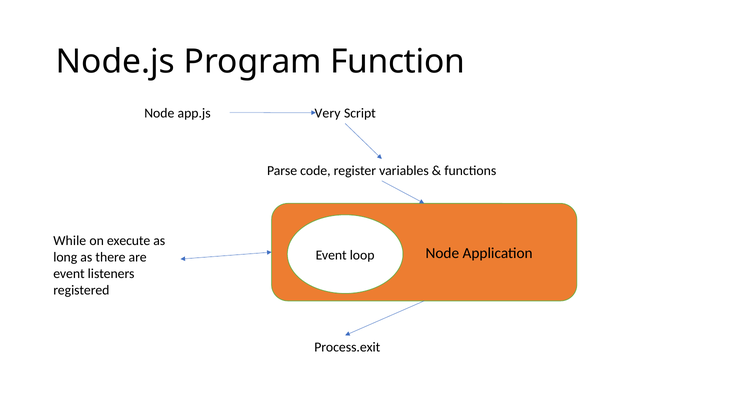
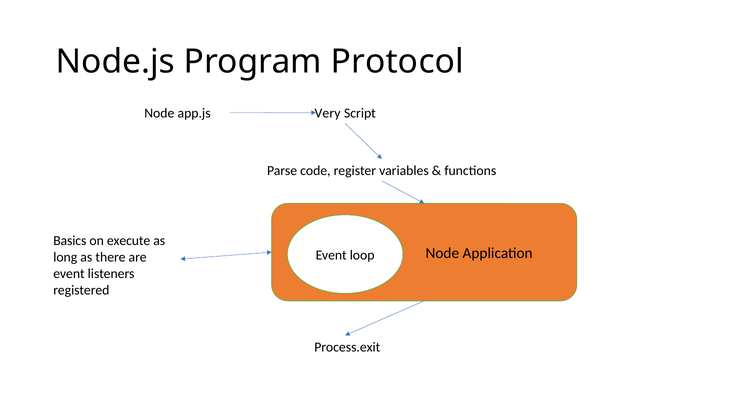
Function: Function -> Protocol
While: While -> Basics
